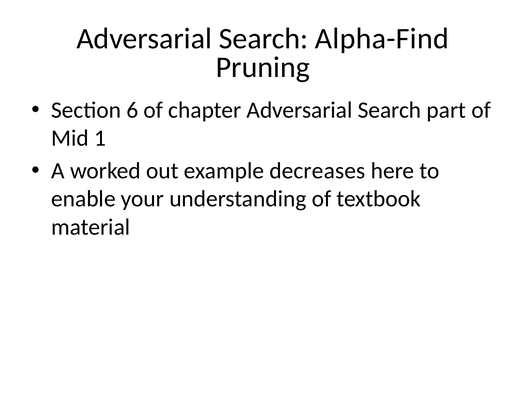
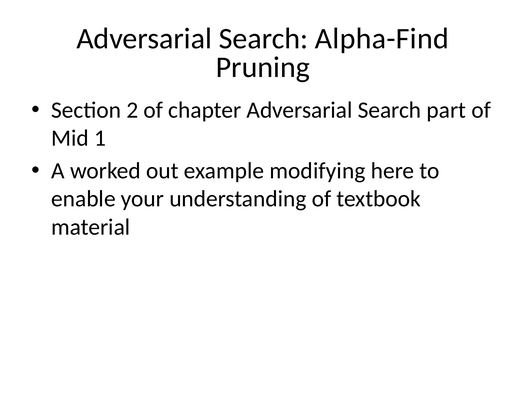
6: 6 -> 2
decreases: decreases -> modifying
